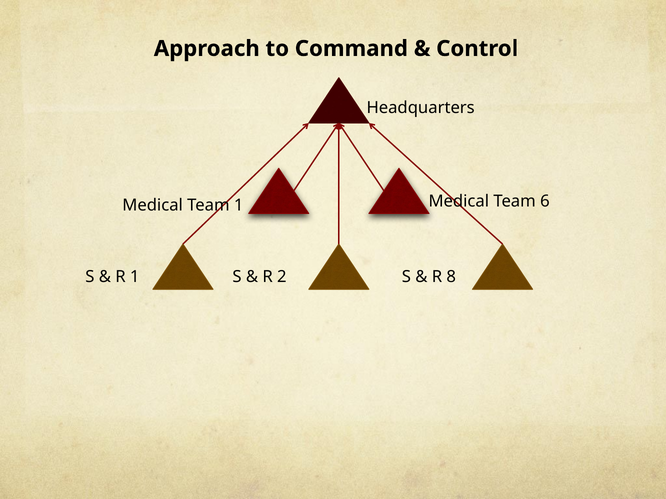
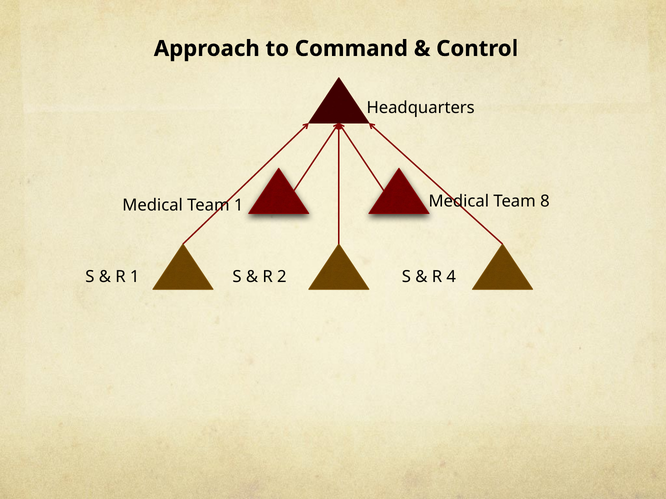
6: 6 -> 8
8: 8 -> 4
